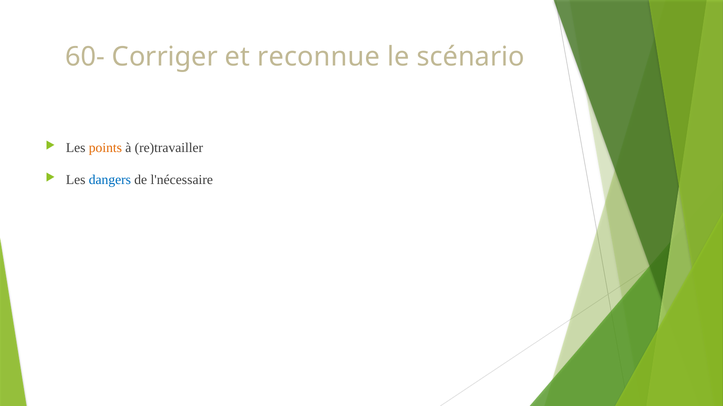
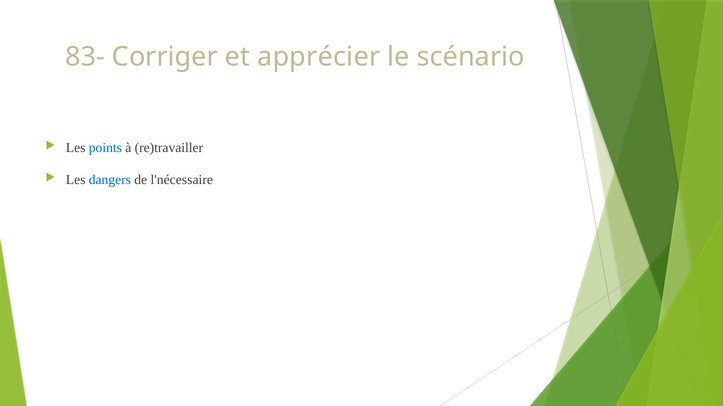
60-: 60- -> 83-
reconnue: reconnue -> apprécier
points colour: orange -> blue
